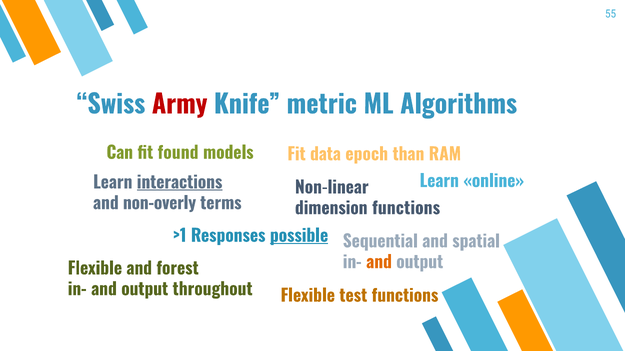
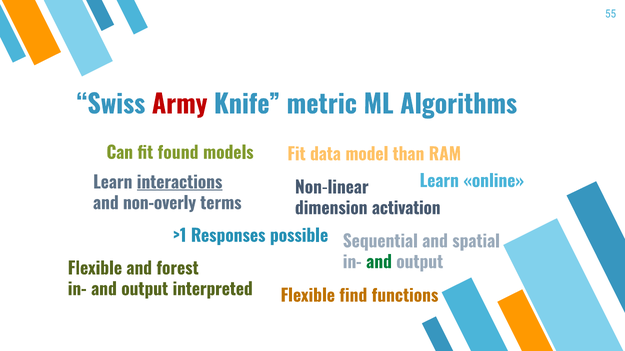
epoch: epoch -> model
dimension functions: functions -> activation
possible underline: present -> none
and at (379, 263) colour: orange -> green
throughout: throughout -> interpreted
test: test -> find
